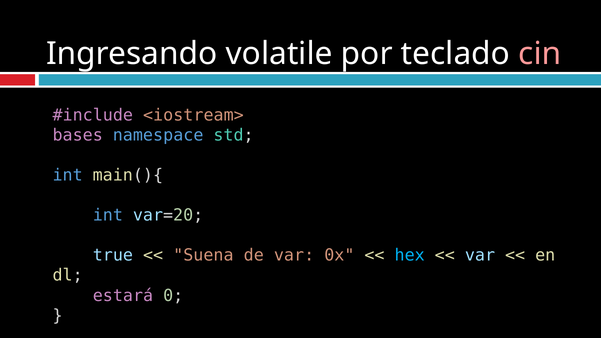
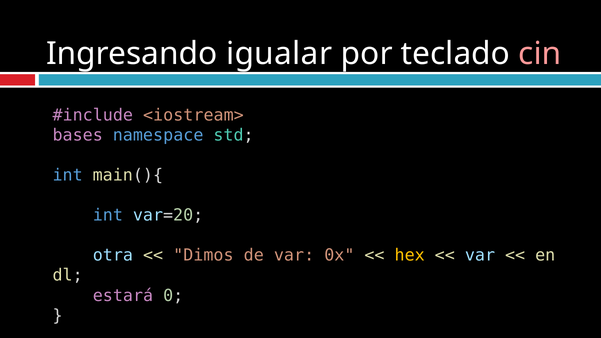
volatile: volatile -> igualar
true: true -> otra
Suena: Suena -> Dimos
hex colour: light blue -> yellow
